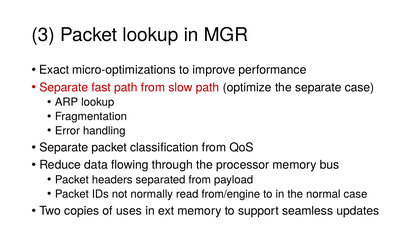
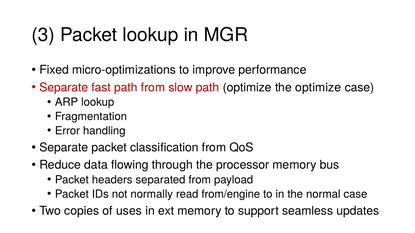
Exact: Exact -> Fixed
the separate: separate -> optimize
